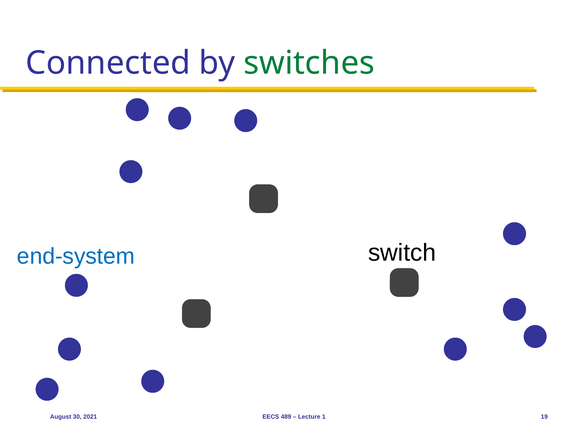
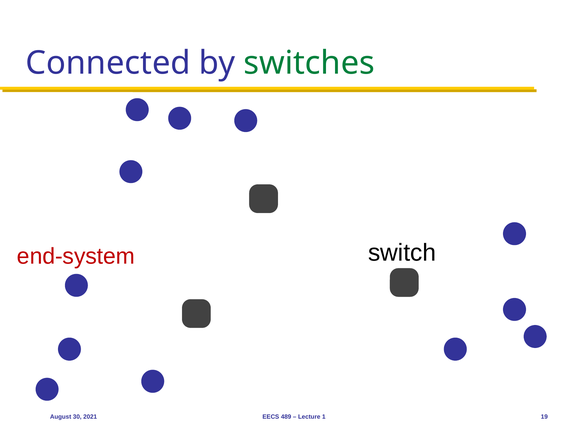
end-system colour: blue -> red
